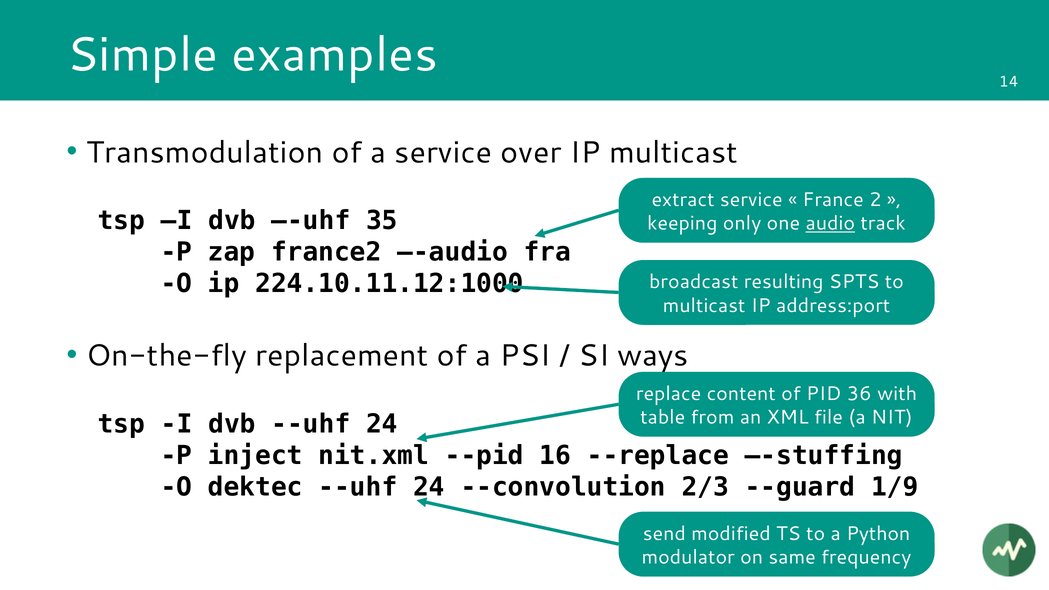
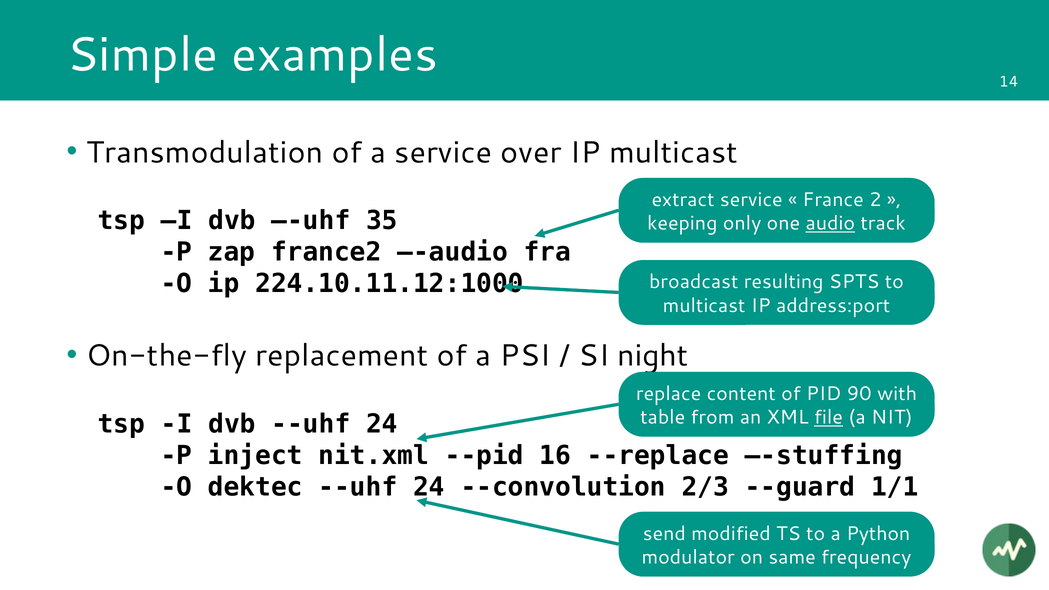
ways: ways -> night
36: 36 -> 90
file underline: none -> present
1/9: 1/9 -> 1/1
